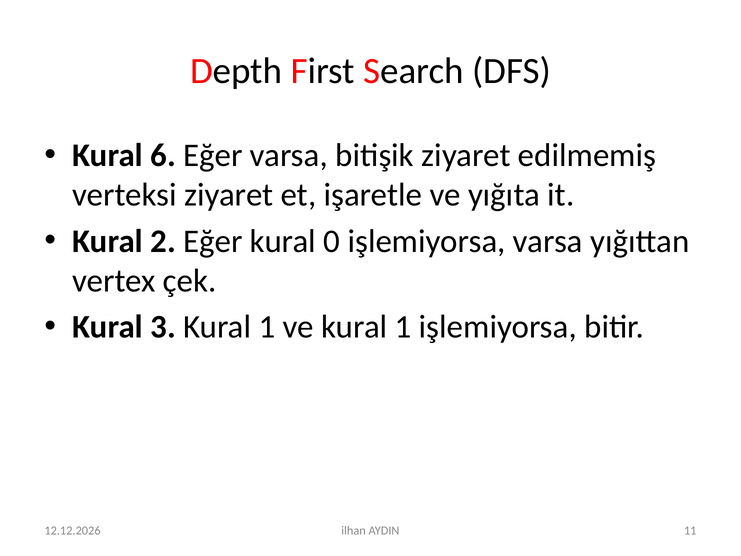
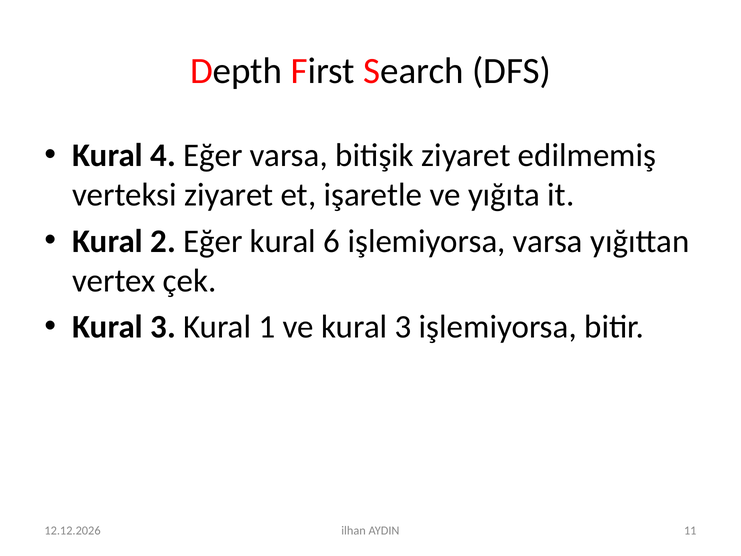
6: 6 -> 4
0: 0 -> 6
ve kural 1: 1 -> 3
